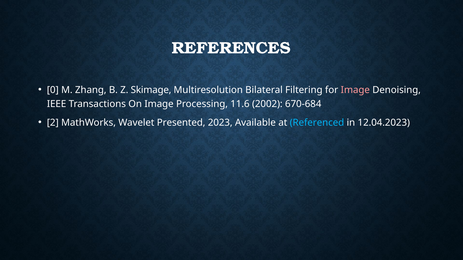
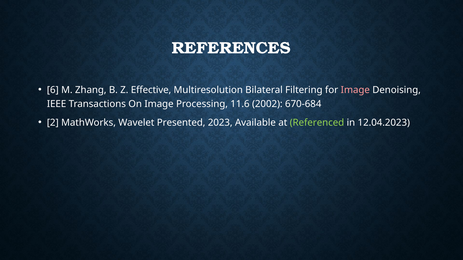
0: 0 -> 6
Skimage: Skimage -> Effective
Referenced colour: light blue -> light green
